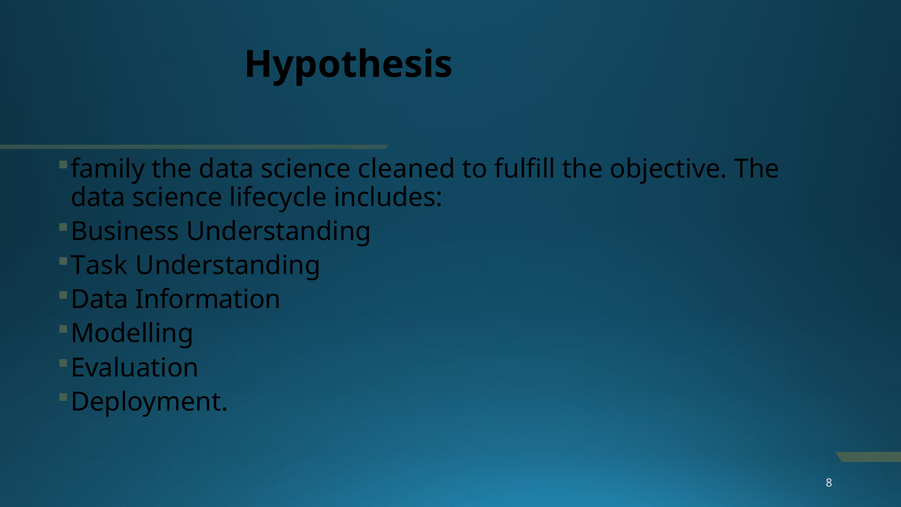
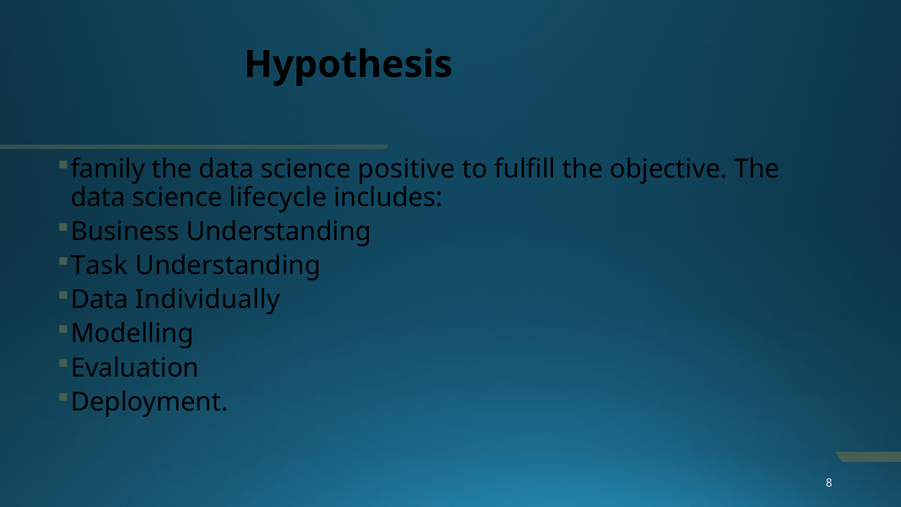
cleaned: cleaned -> positive
Information: Information -> Individually
